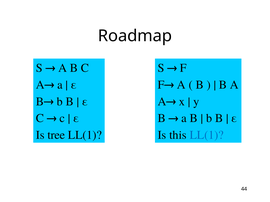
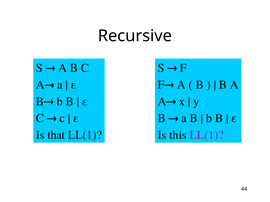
Roadmap: Roadmap -> Recursive
tree: tree -> that
LL(1 at (207, 135) colour: blue -> purple
